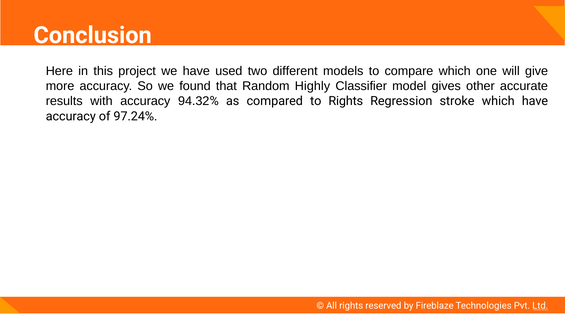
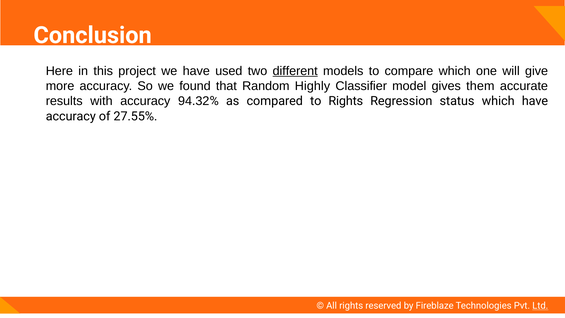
different underline: none -> present
other: other -> them
stroke: stroke -> status
97.24%: 97.24% -> 27.55%
